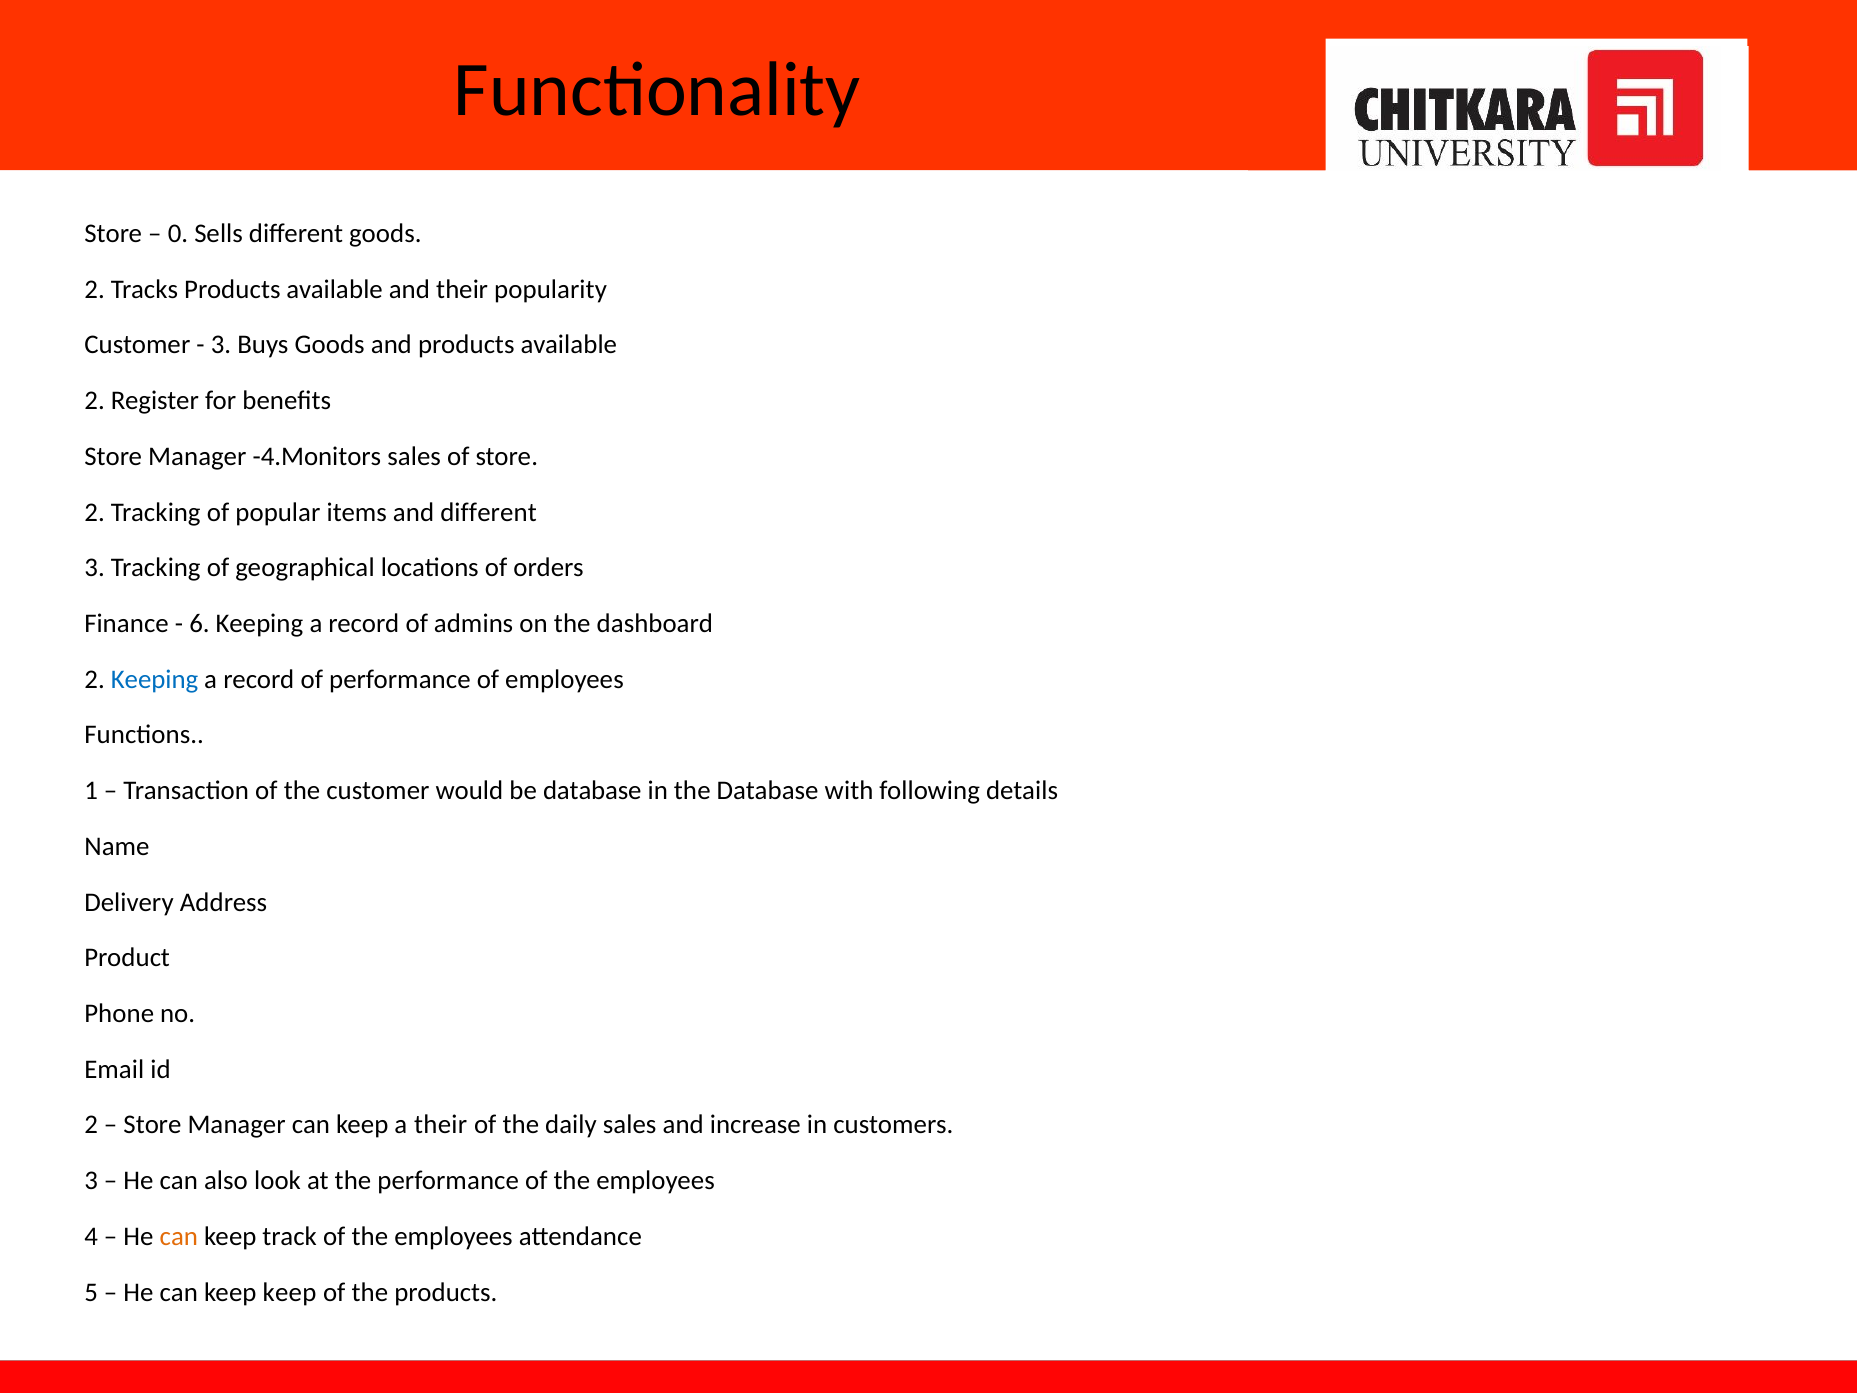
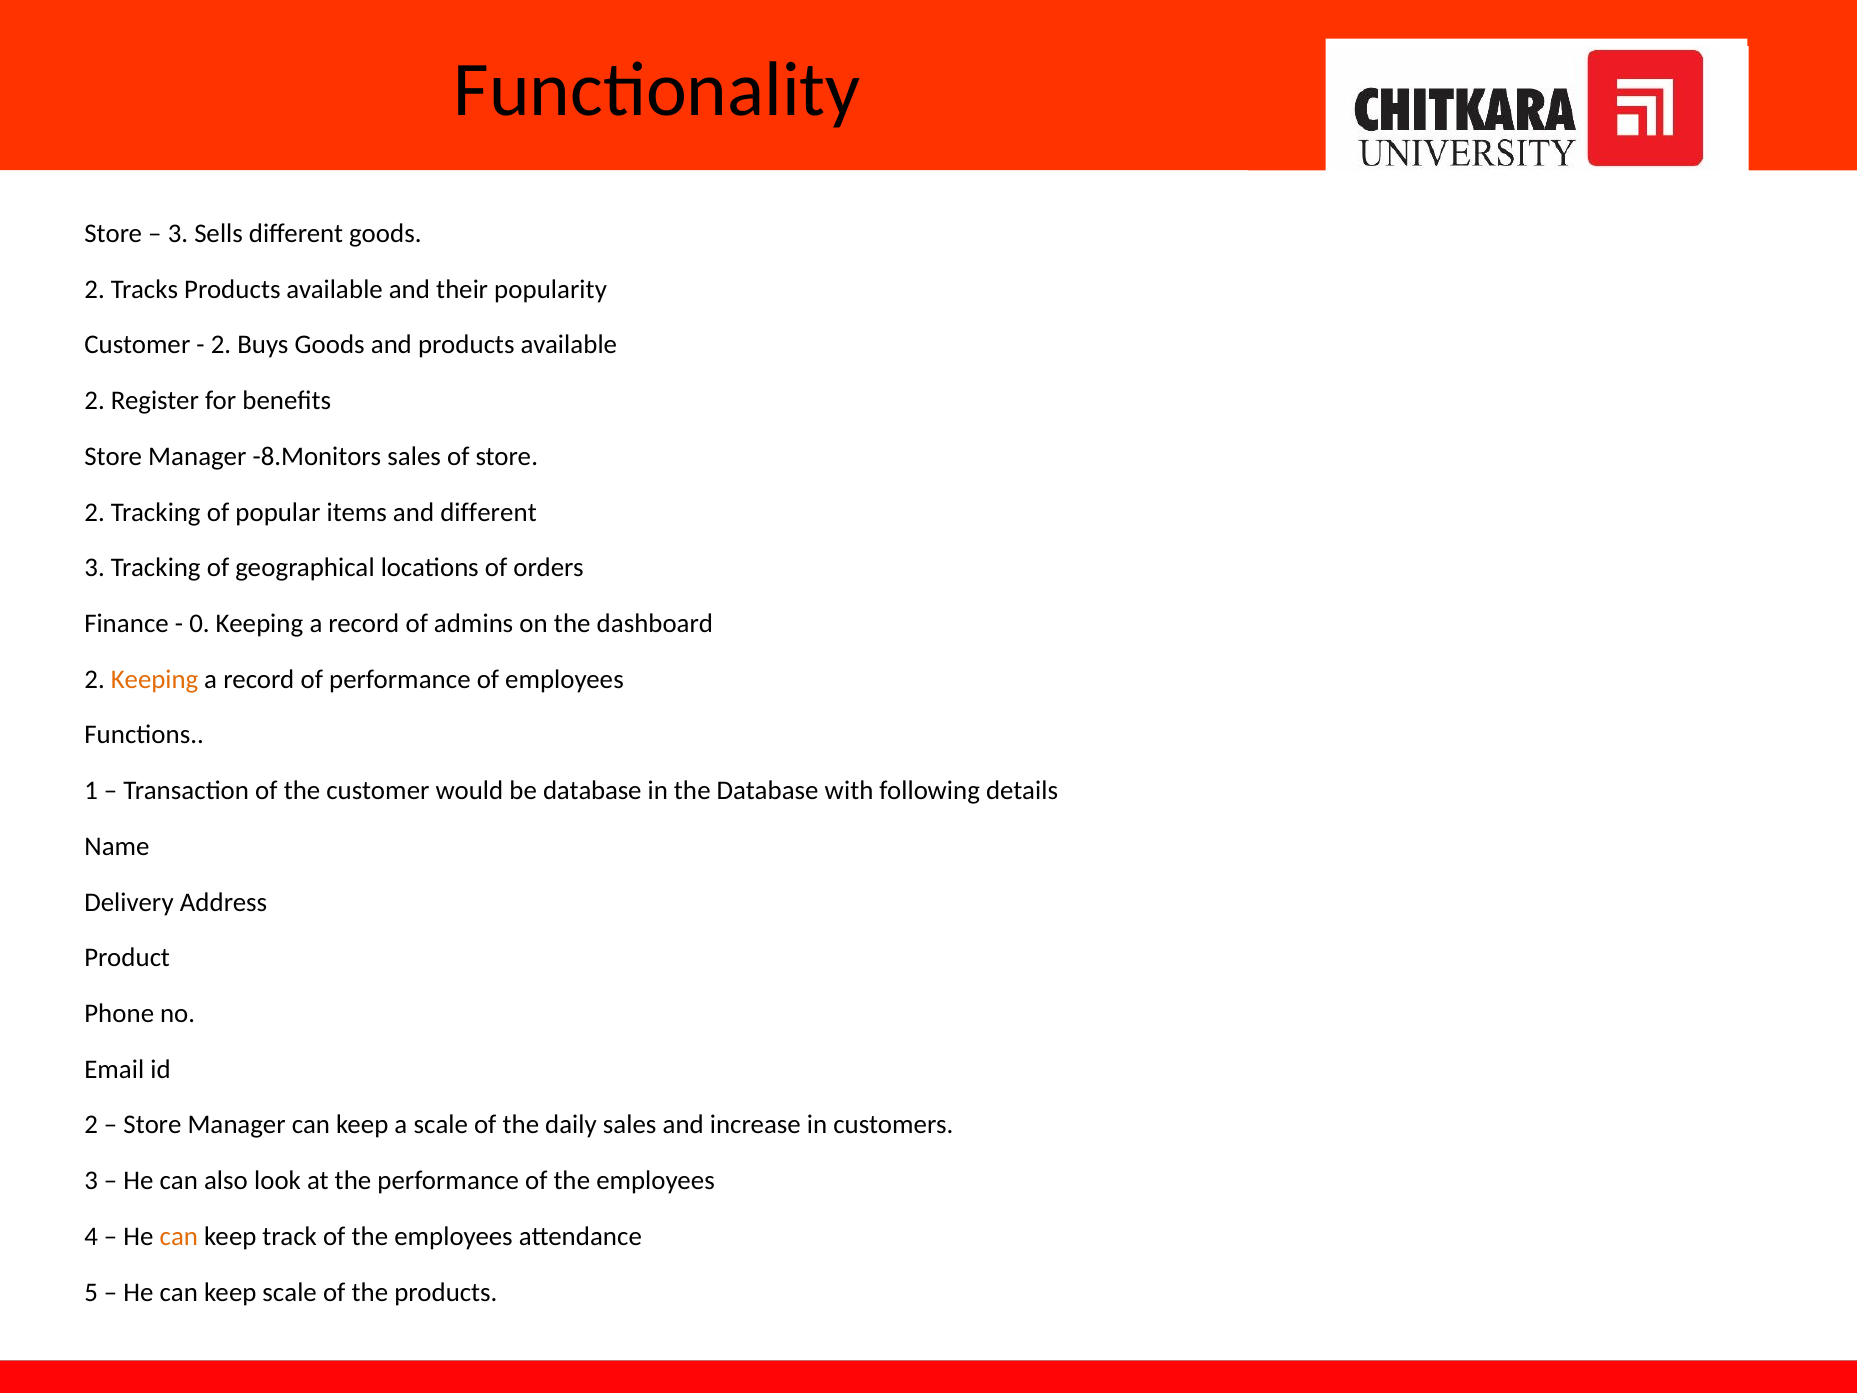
0 at (178, 234): 0 -> 3
3 at (221, 345): 3 -> 2
-4.Monitors: -4.Monitors -> -8.Monitors
6: 6 -> 0
Keeping at (155, 679) colour: blue -> orange
a their: their -> scale
keep keep: keep -> scale
